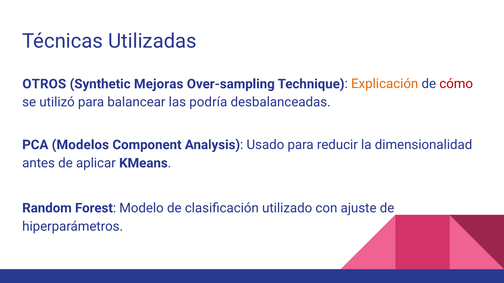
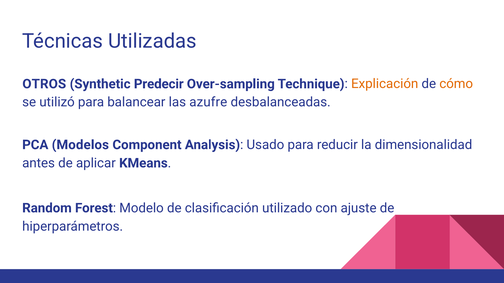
Mejoras: Mejoras -> Predecir
cómo colour: red -> orange
podría: podría -> azufre
